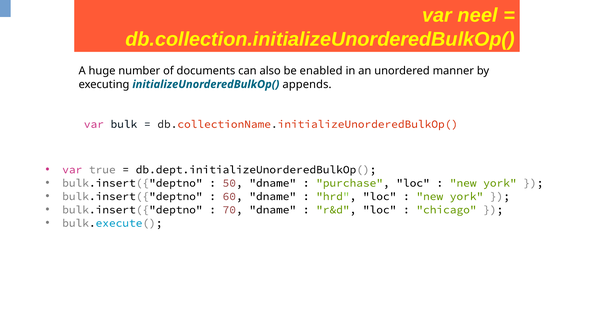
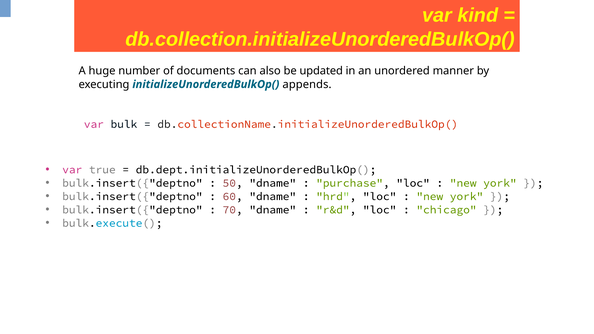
neel: neel -> kind
enabled: enabled -> updated
